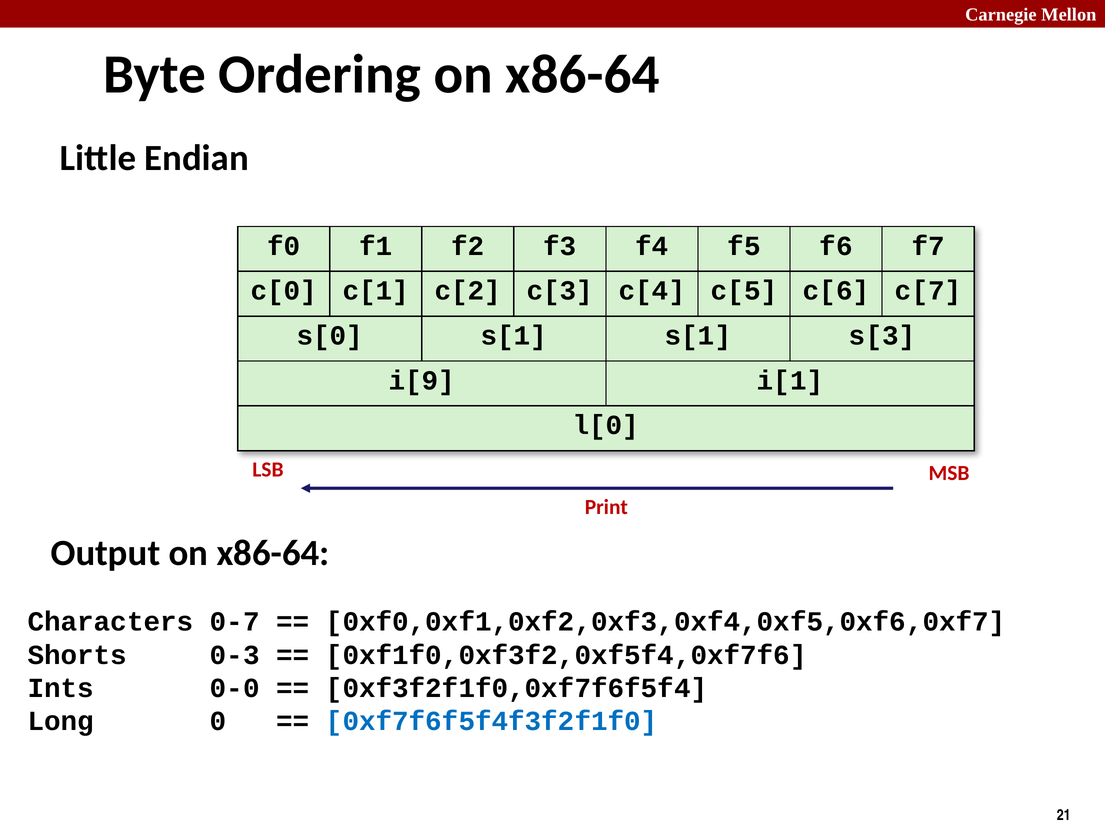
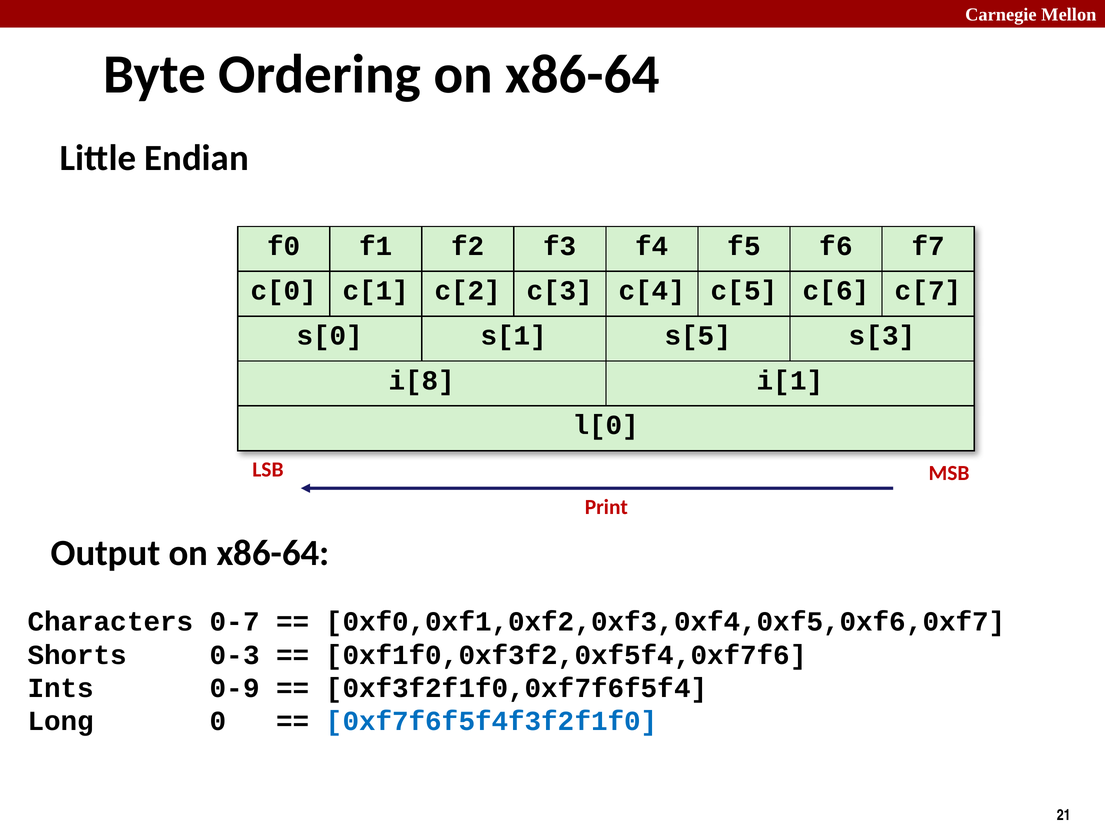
s[1 s[1: s[1 -> s[5
i[9: i[9 -> i[8
0-0: 0-0 -> 0-9
